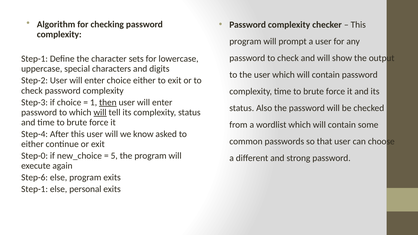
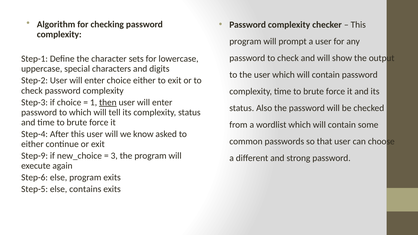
will at (100, 112) underline: present -> none
Step-0: Step-0 -> Step-9
5: 5 -> 3
Step-1 at (35, 189): Step-1 -> Step-5
personal: personal -> contains
